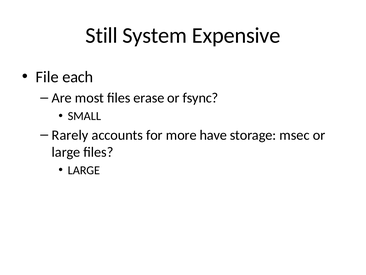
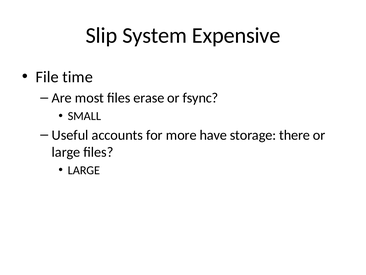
Still: Still -> Slip
each: each -> time
Rarely: Rarely -> Useful
msec: msec -> there
